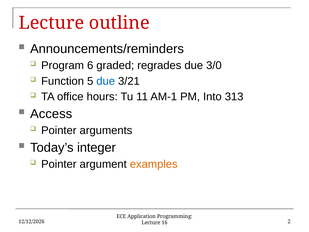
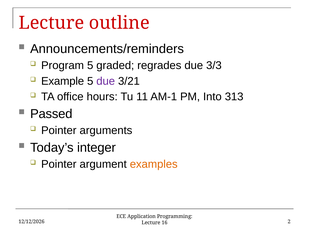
Program 6: 6 -> 5
3/0: 3/0 -> 3/3
Function: Function -> Example
due at (106, 81) colour: blue -> purple
Access: Access -> Passed
